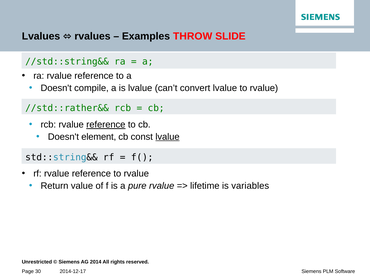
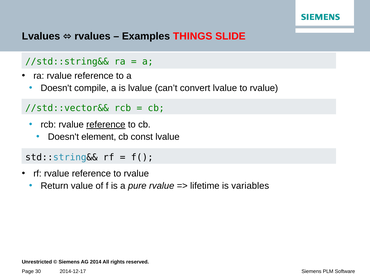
THROW: THROW -> THINGS
//std::rather&&: //std::rather&& -> //std::vector&&
lvalue at (167, 137) underline: present -> none
